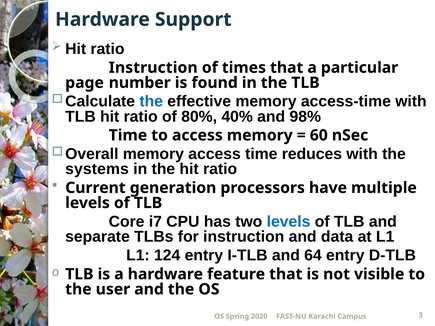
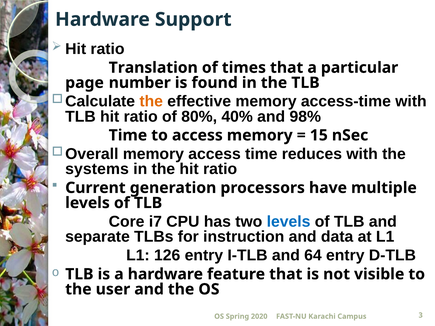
Instruction at (153, 68): Instruction -> Translation
the at (151, 102) colour: blue -> orange
60: 60 -> 15
124: 124 -> 126
